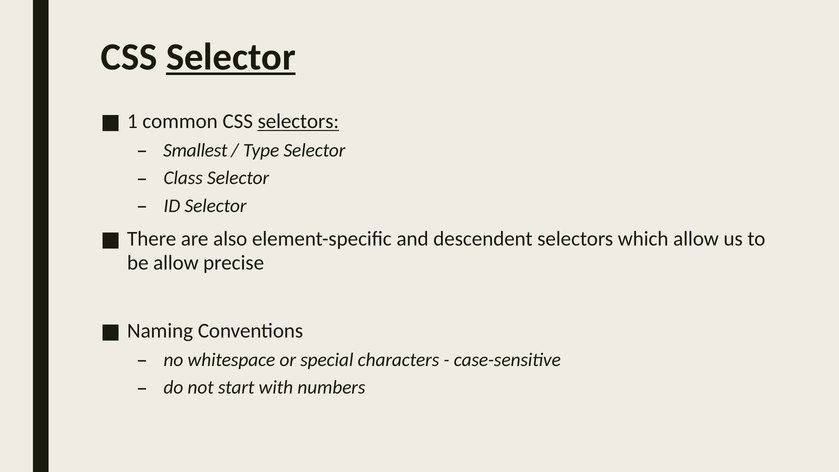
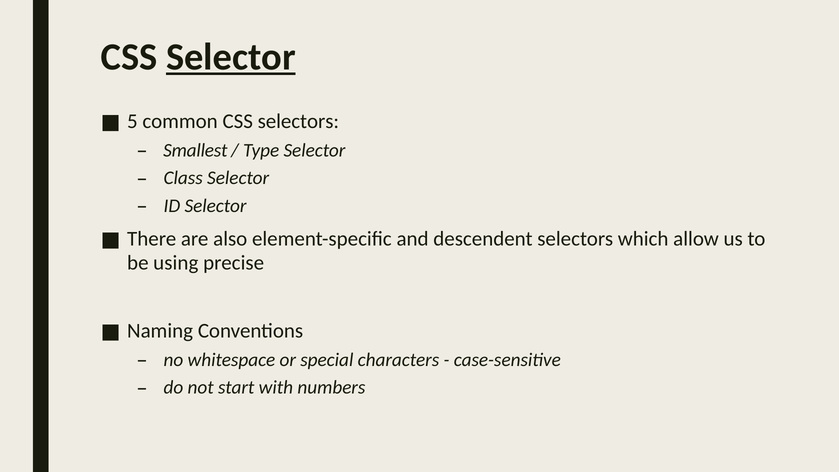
1: 1 -> 5
selectors at (298, 121) underline: present -> none
be allow: allow -> using
